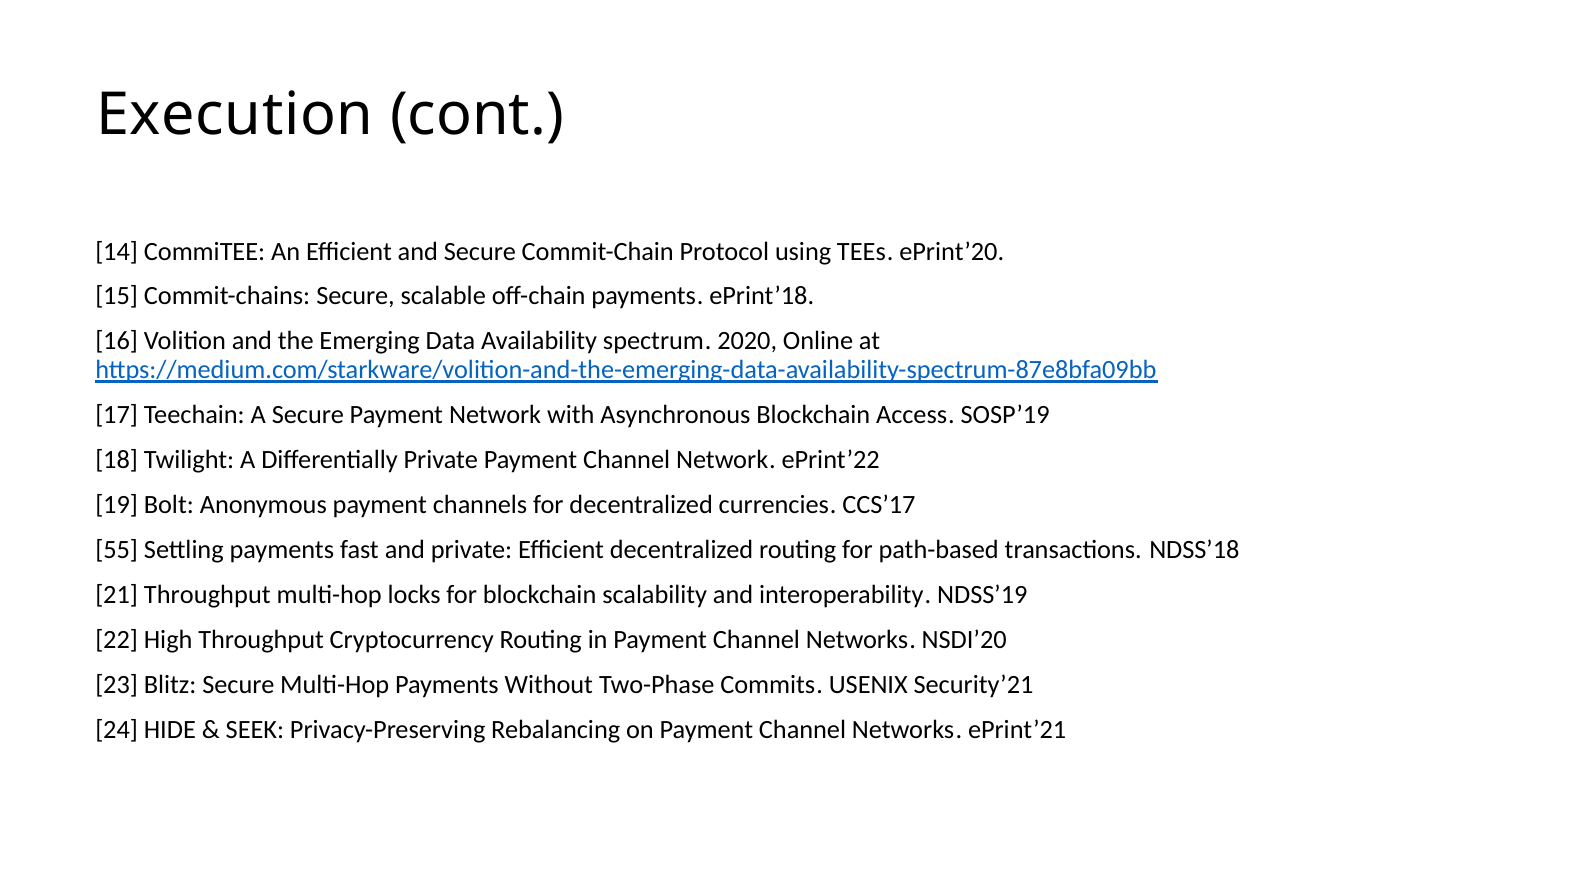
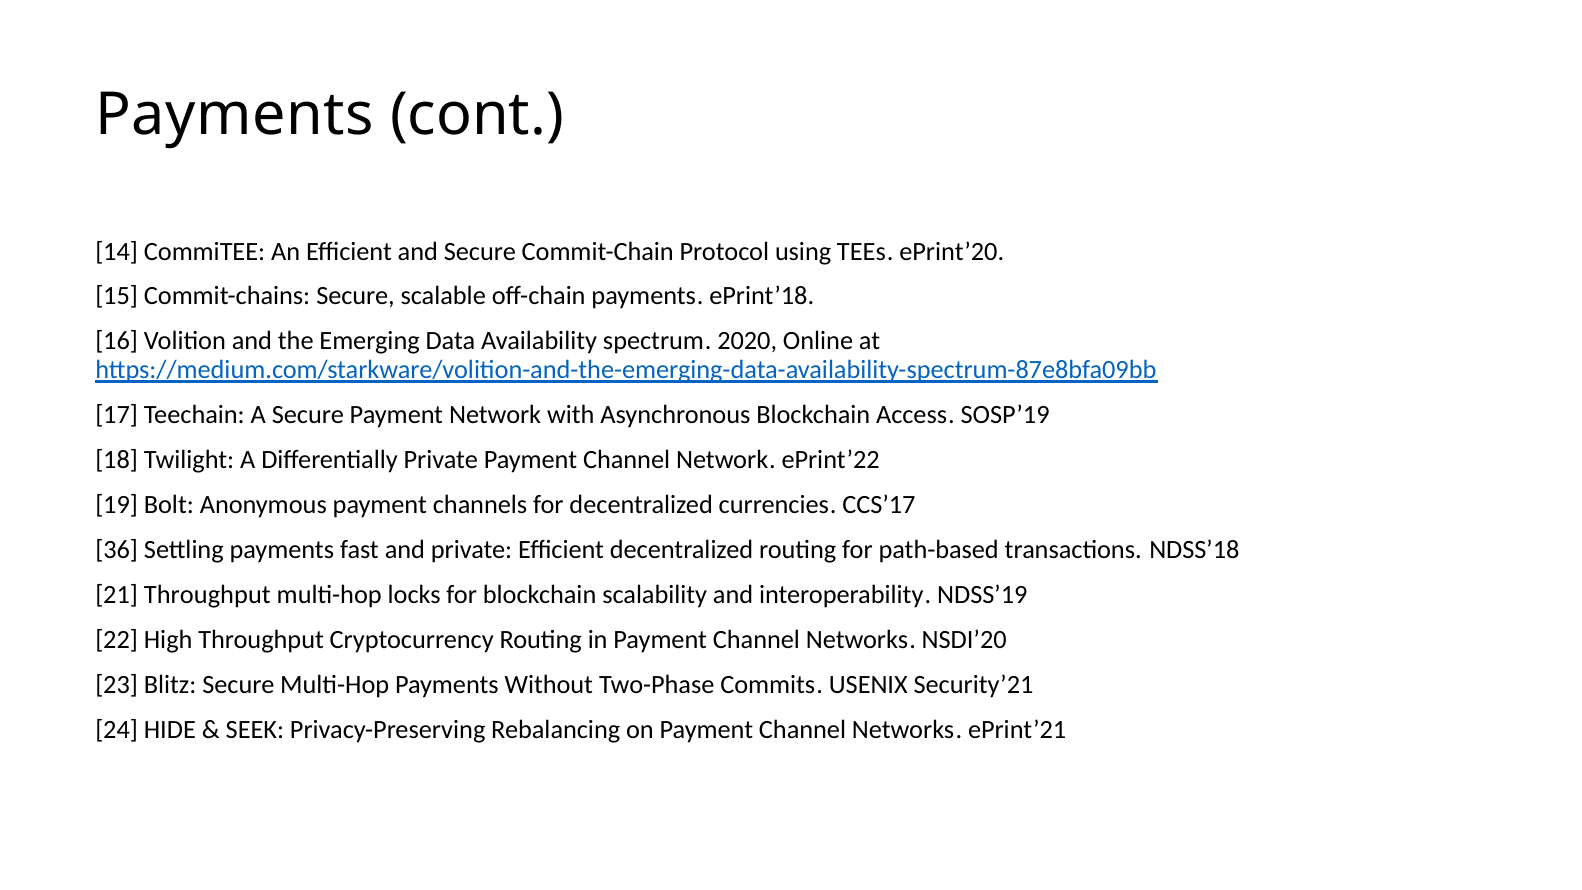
Execution at (235, 115): Execution -> Payments
55: 55 -> 36
